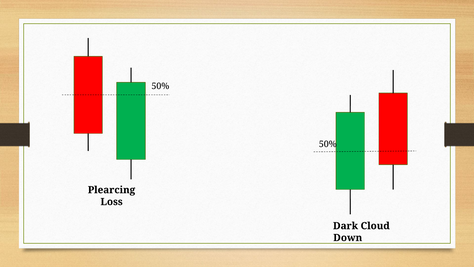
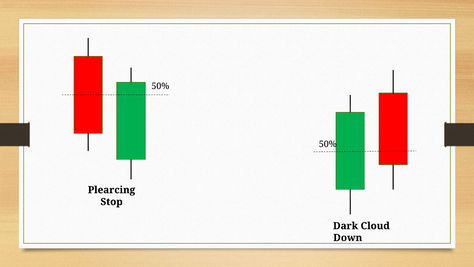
Loss: Loss -> Stop
